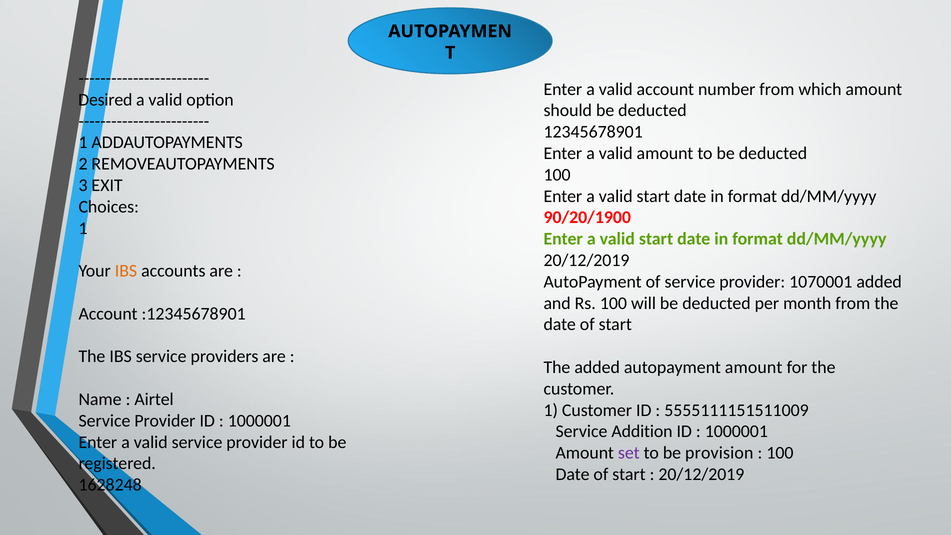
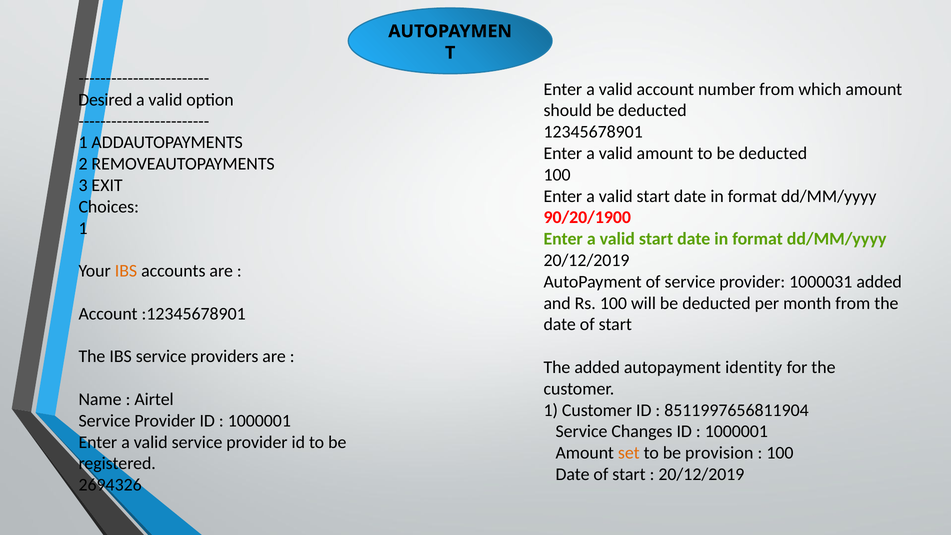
1070001: 1070001 -> 1000031
autopayment amount: amount -> identity
5555111151511009: 5555111151511009 -> 8511997656811904
Addition: Addition -> Changes
set colour: purple -> orange
1628248: 1628248 -> 2694326
